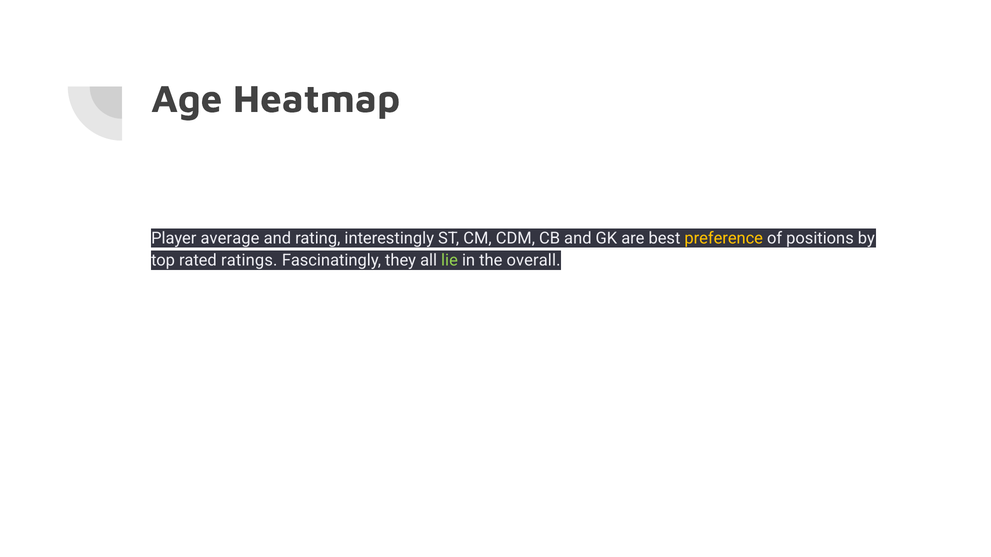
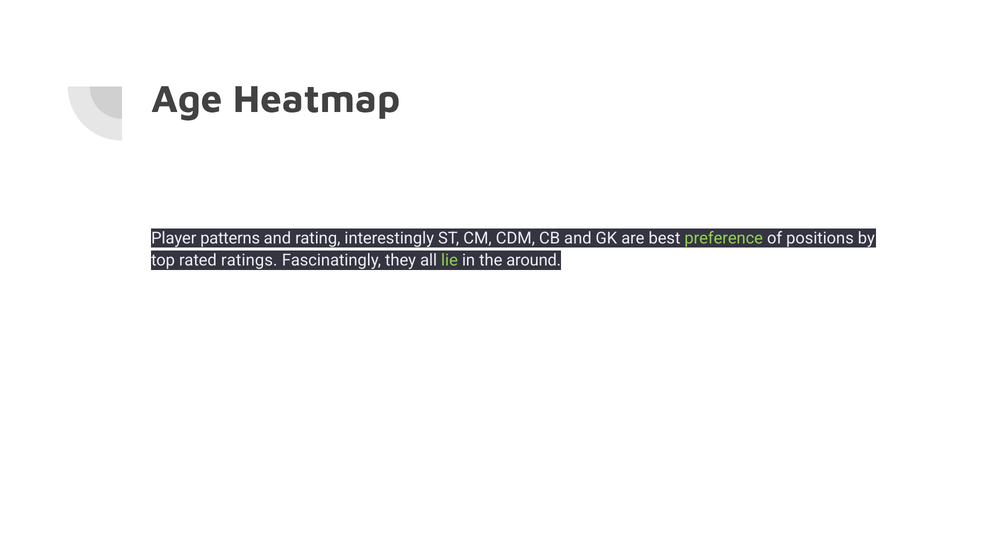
average: average -> patterns
preference colour: yellow -> light green
overall: overall -> around
